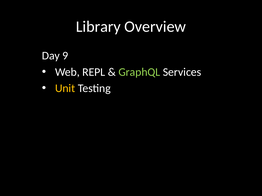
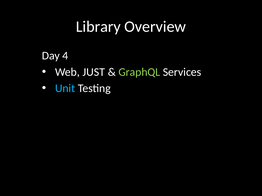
9: 9 -> 4
REPL: REPL -> JUST
Unit colour: yellow -> light blue
